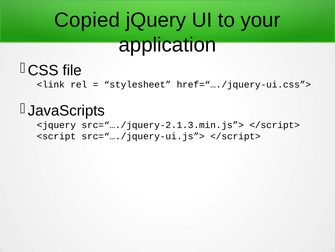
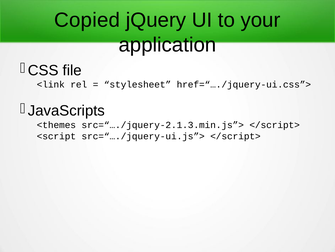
<jquery: <jquery -> <themes
